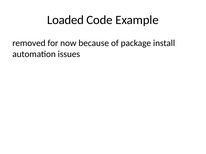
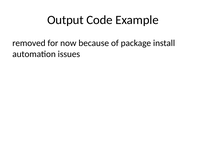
Loaded: Loaded -> Output
